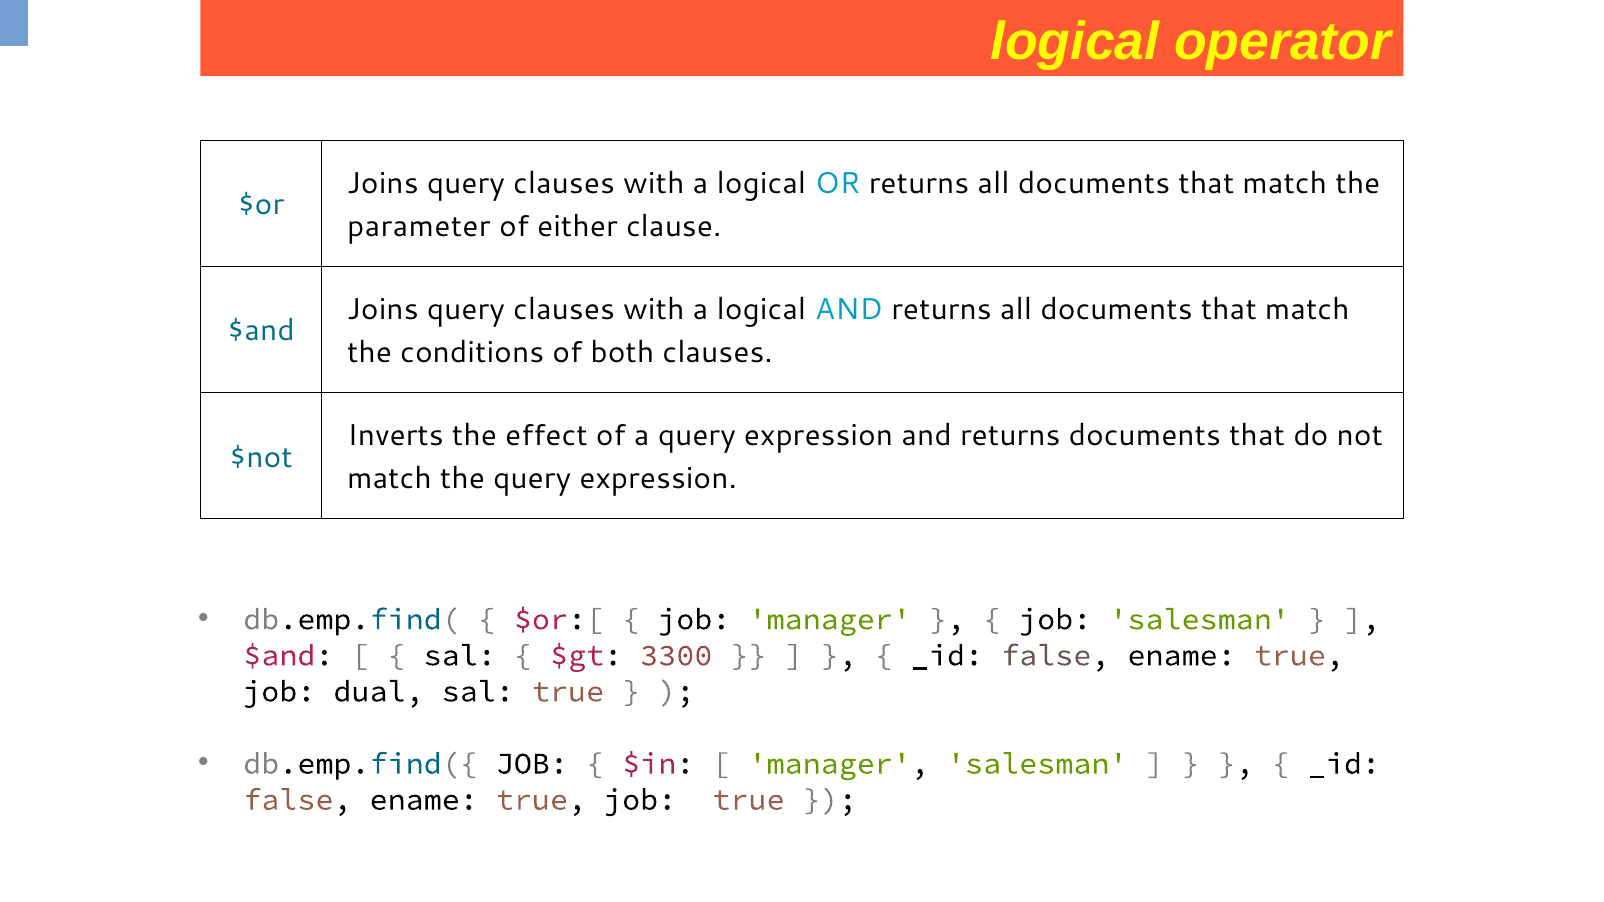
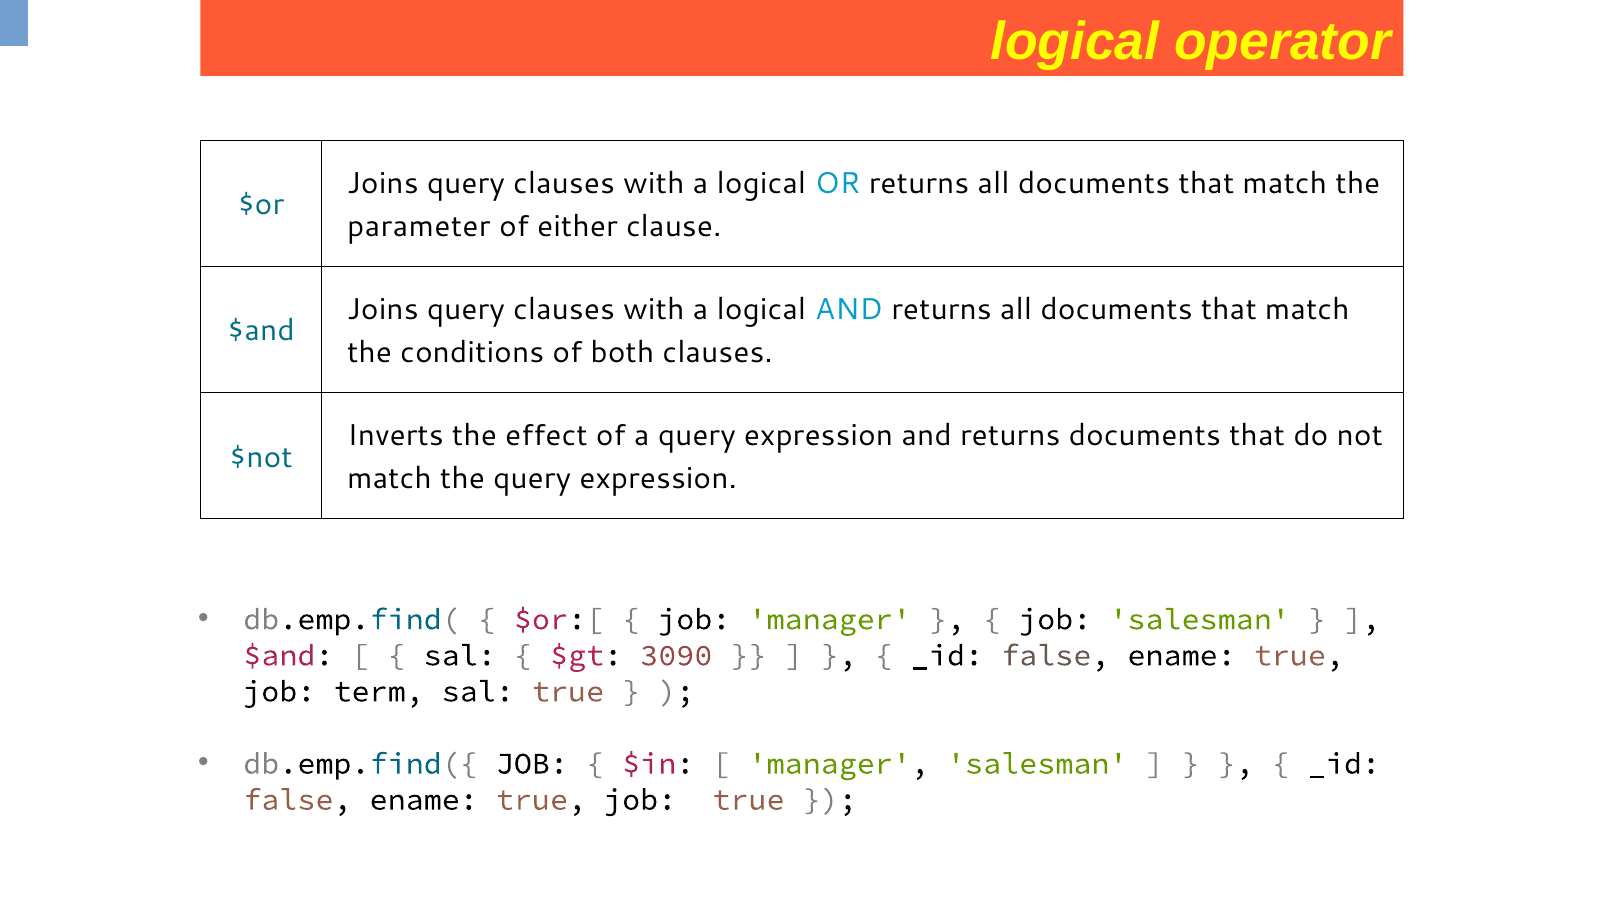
3300: 3300 -> 3090
dual: dual -> term
